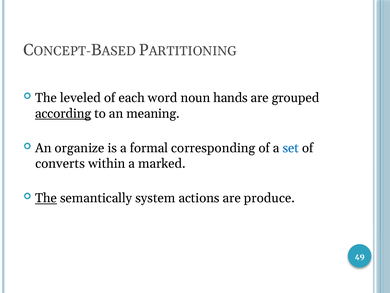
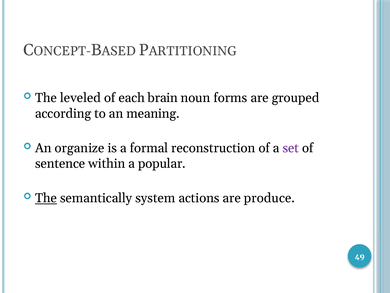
word: word -> brain
hands: hands -> forms
according underline: present -> none
corresponding: corresponding -> reconstruction
set colour: blue -> purple
converts: converts -> sentence
marked: marked -> popular
